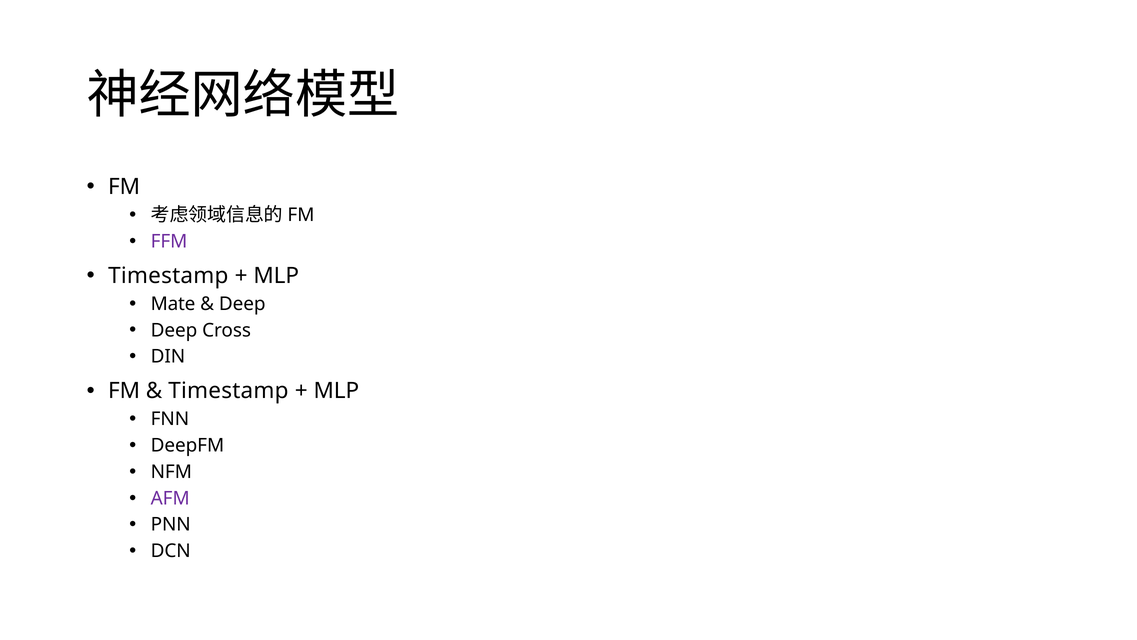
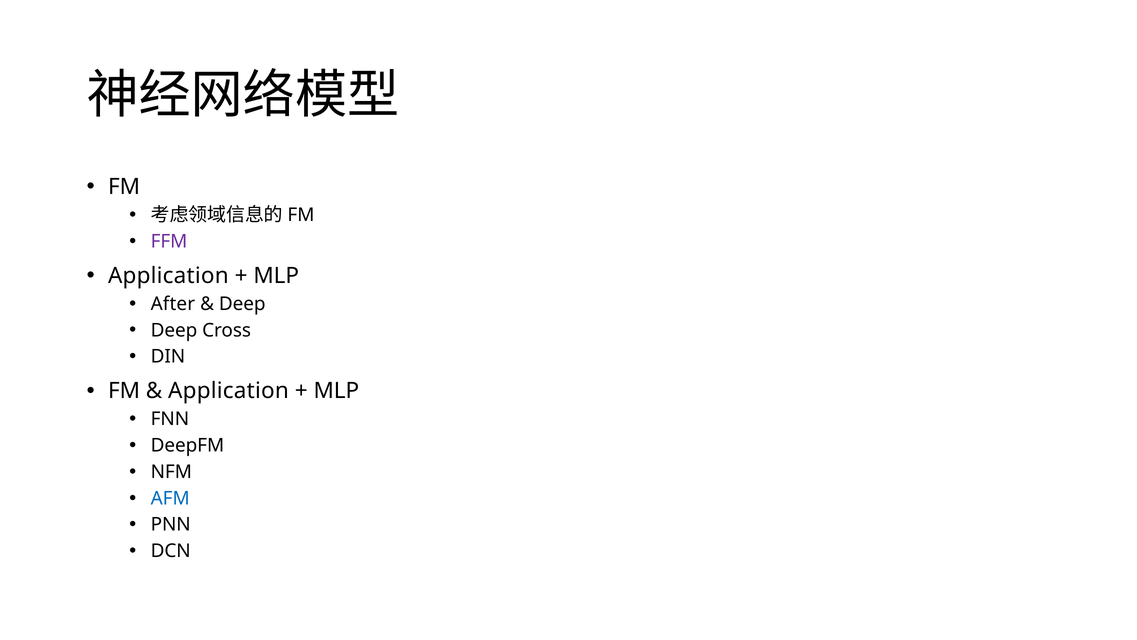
Timestamp at (168, 275): Timestamp -> Application
Mate: Mate -> After
Timestamp at (228, 391): Timestamp -> Application
AFM colour: purple -> blue
